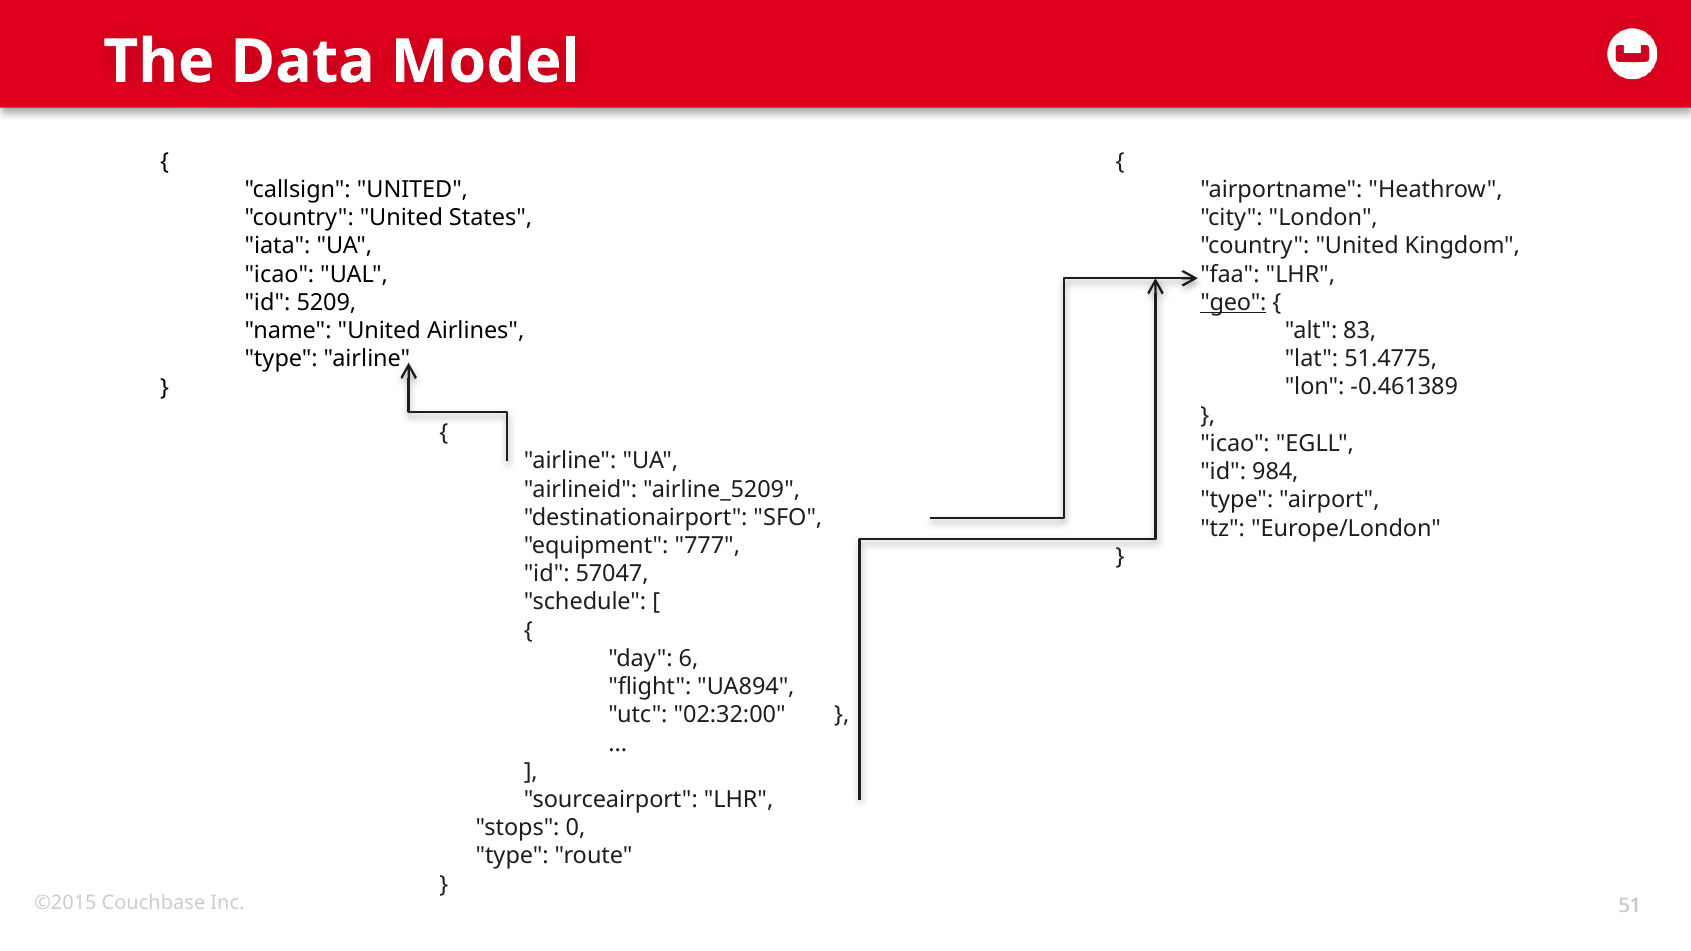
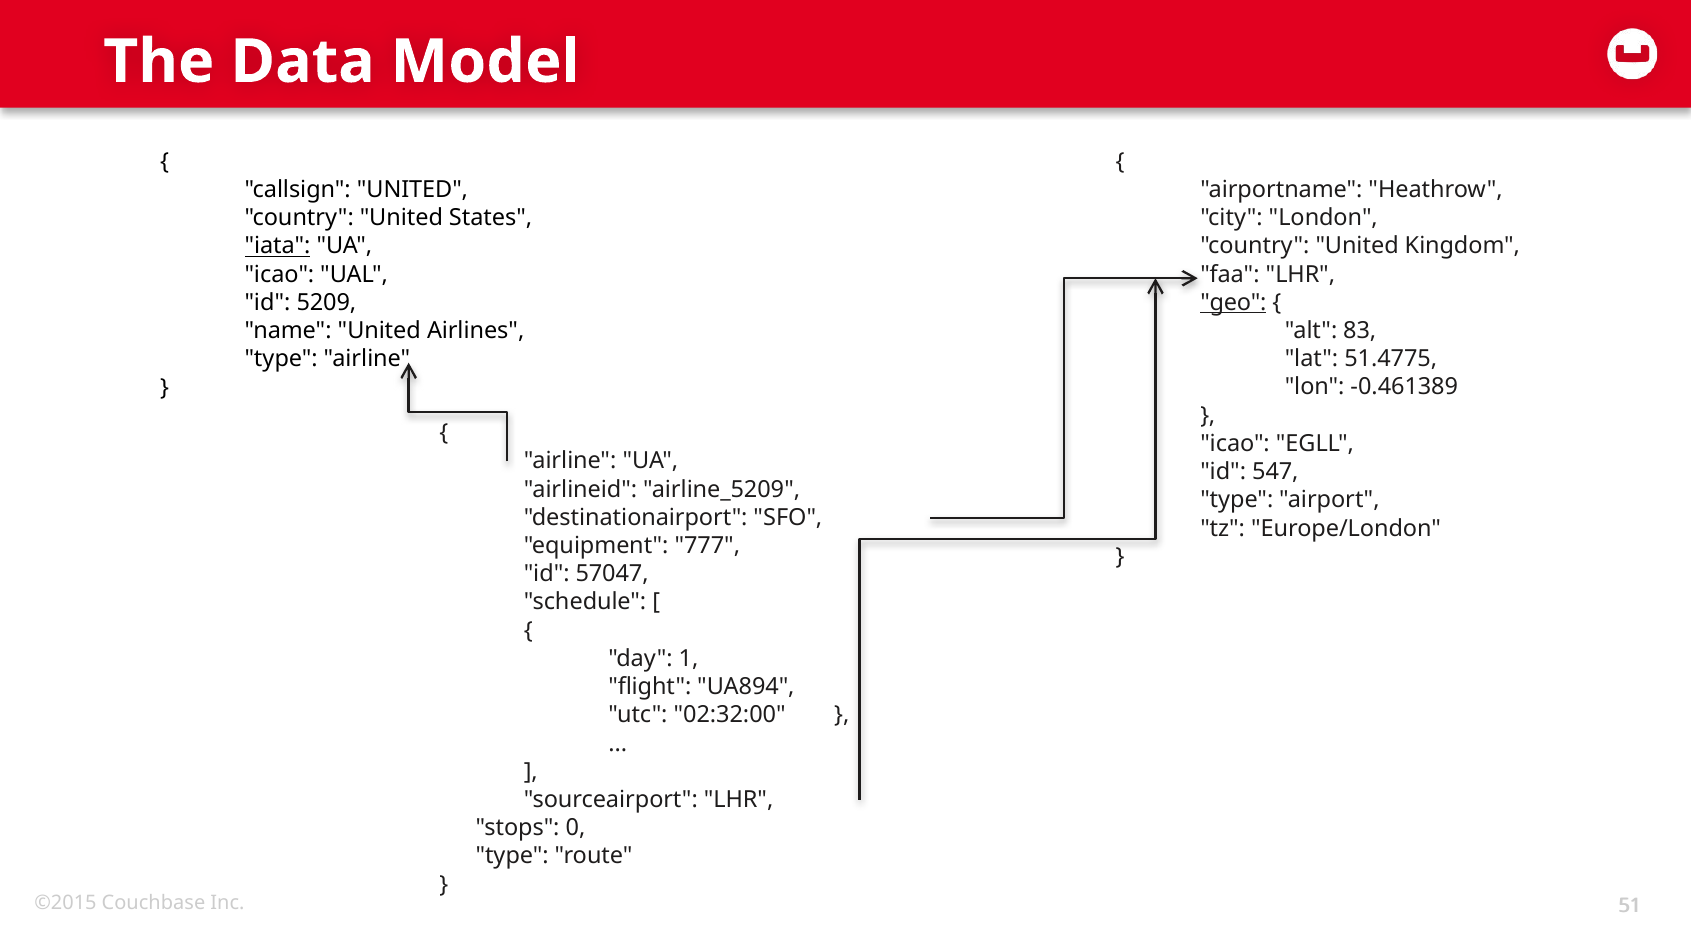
iata underline: none -> present
984: 984 -> 547
6: 6 -> 1
